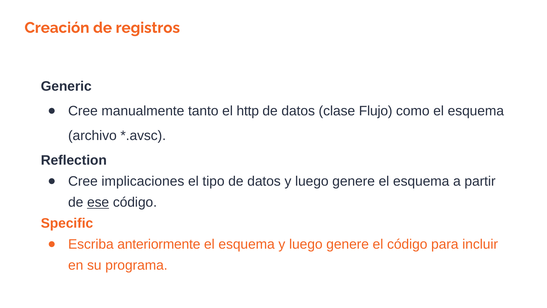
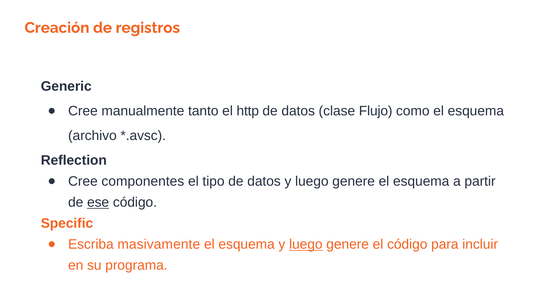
implicaciones: implicaciones -> componentes
anteriormente: anteriormente -> masivamente
luego at (306, 244) underline: none -> present
